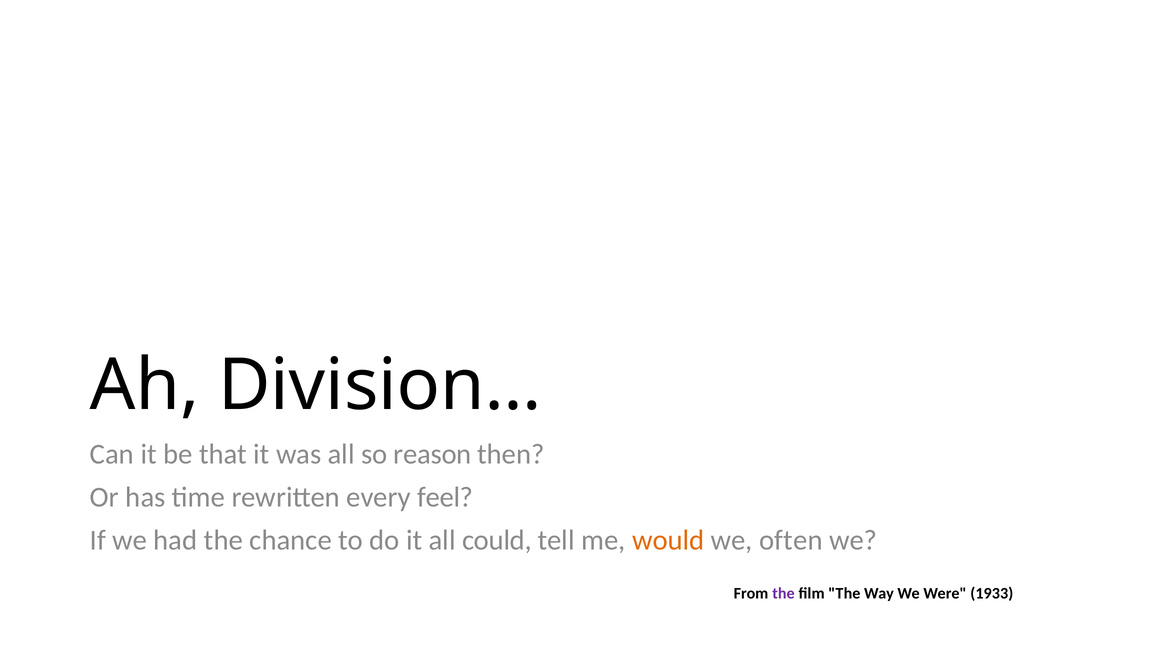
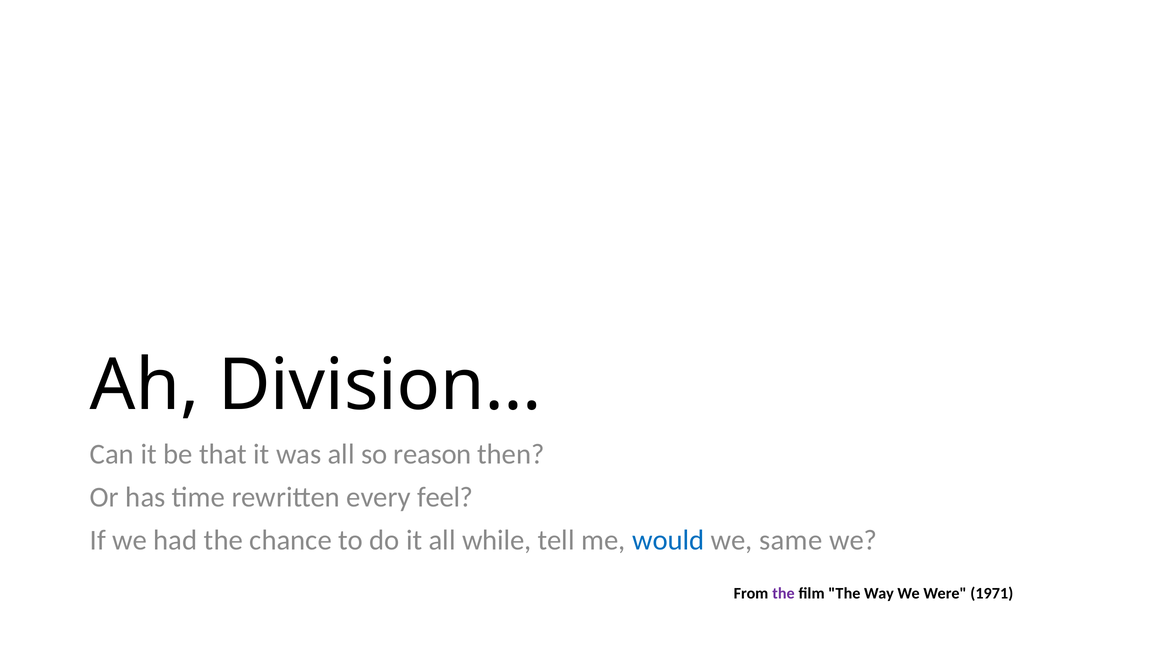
could: could -> while
would colour: orange -> blue
often: often -> same
1933: 1933 -> 1971
